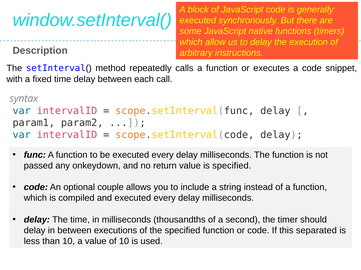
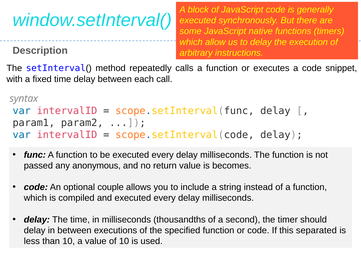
onkeydown: onkeydown -> anonymous
is specified: specified -> becomes
